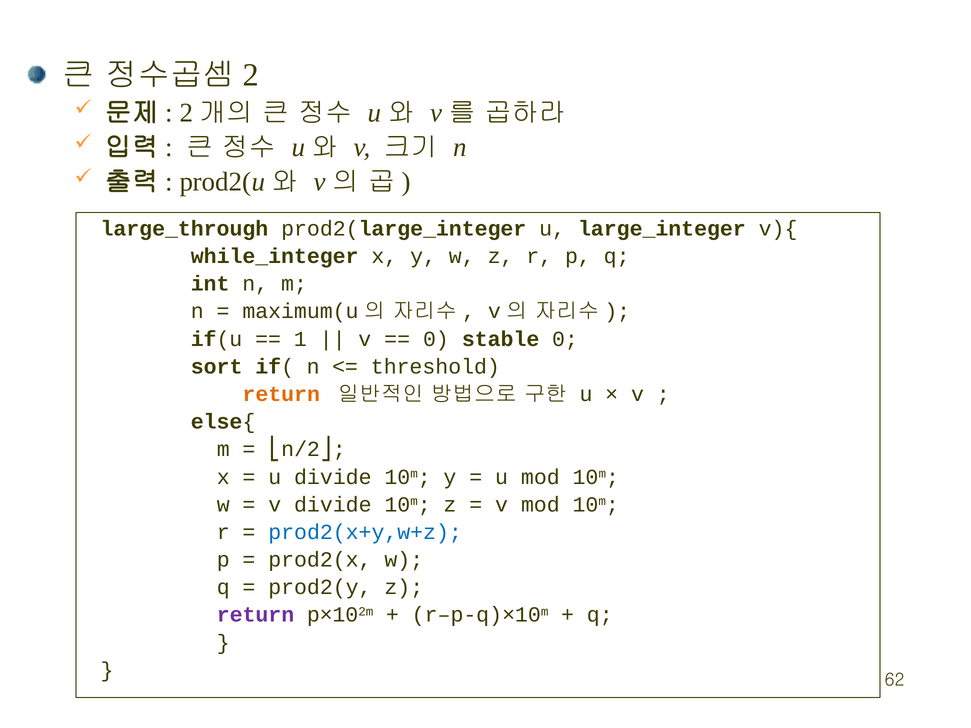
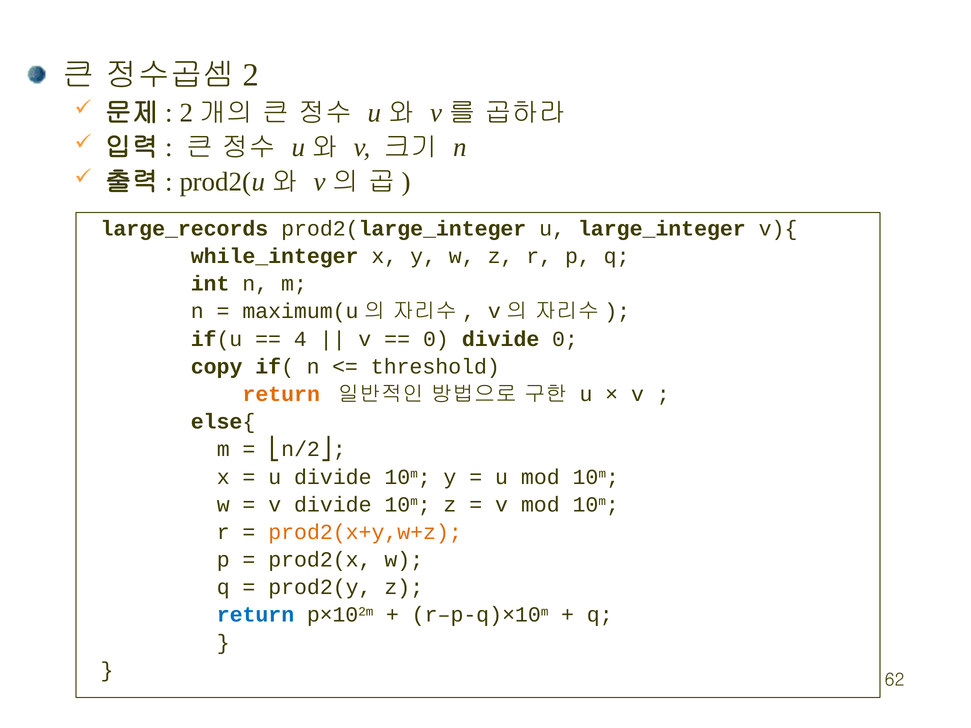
large_through: large_through -> large_records
1: 1 -> 4
0 stable: stable -> divide
sort: sort -> copy
prod2(x+y,w+z colour: blue -> orange
return at (255, 615) colour: purple -> blue
